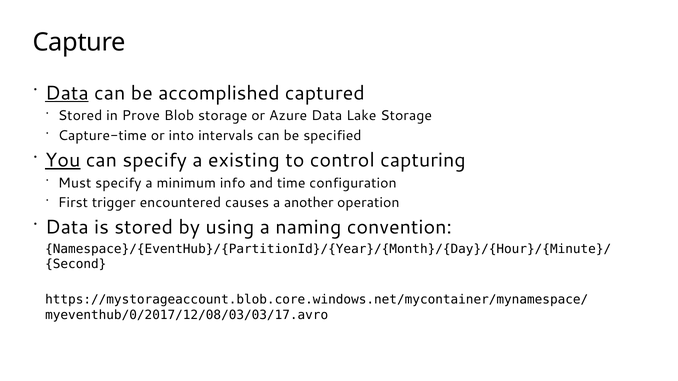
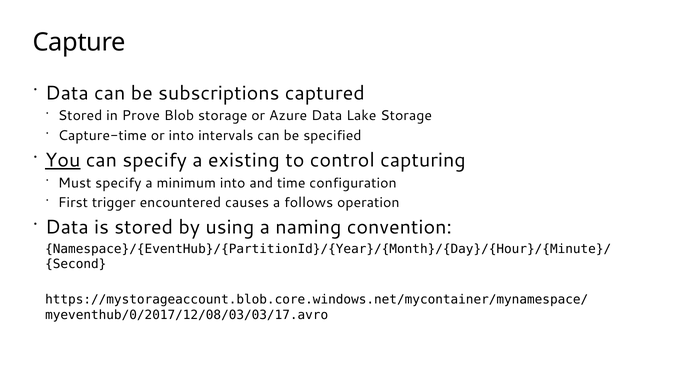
Data at (67, 93) underline: present -> none
accomplished: accomplished -> subscriptions
minimum info: info -> into
another: another -> follows
